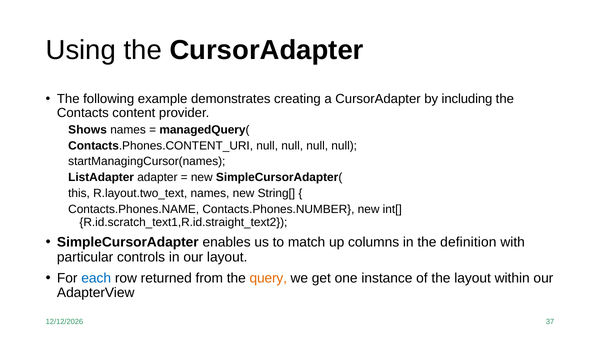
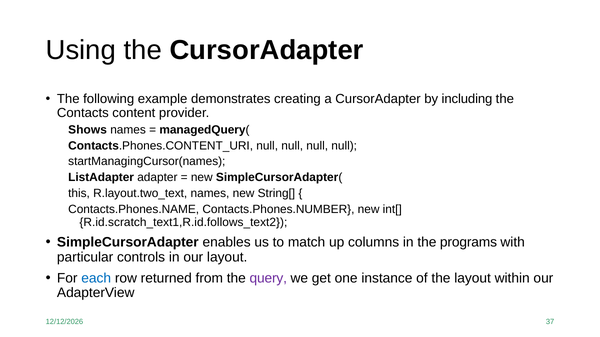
R.id.scratch_text1,R.id.straight_text2: R.id.scratch_text1,R.id.straight_text2 -> R.id.scratch_text1,R.id.follows_text2
definition: definition -> programs
query colour: orange -> purple
